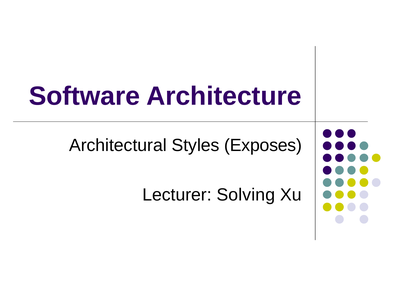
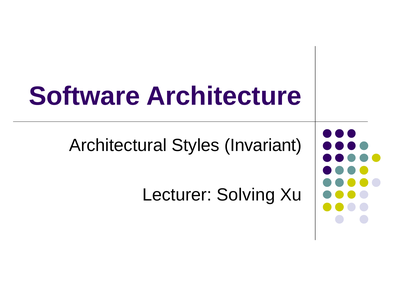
Exposes: Exposes -> Invariant
